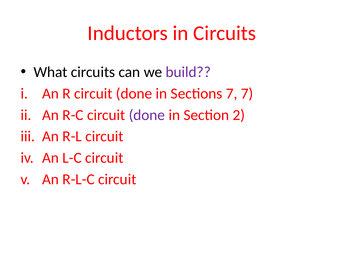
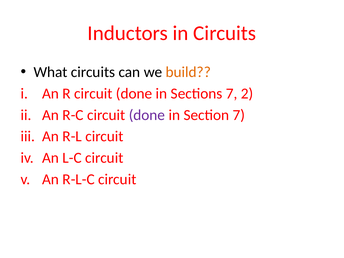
build colour: purple -> orange
7 7: 7 -> 2
Section 2: 2 -> 7
